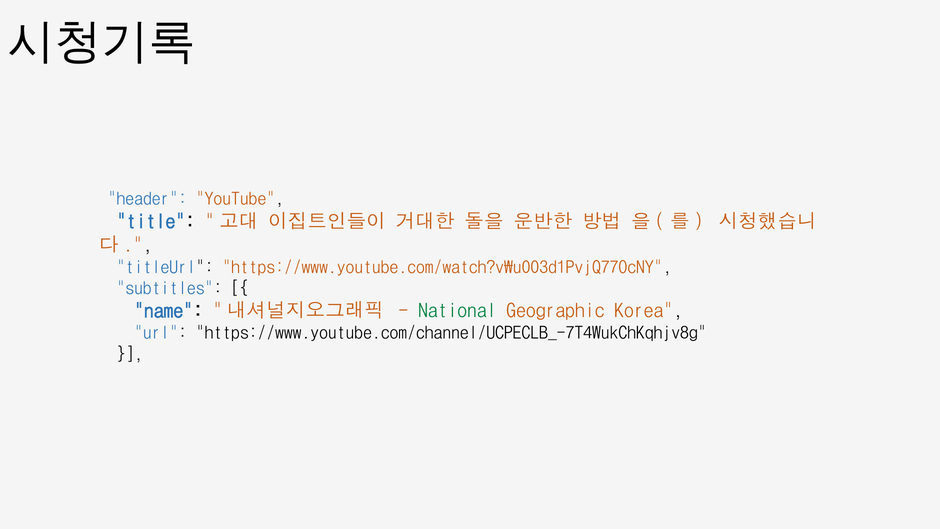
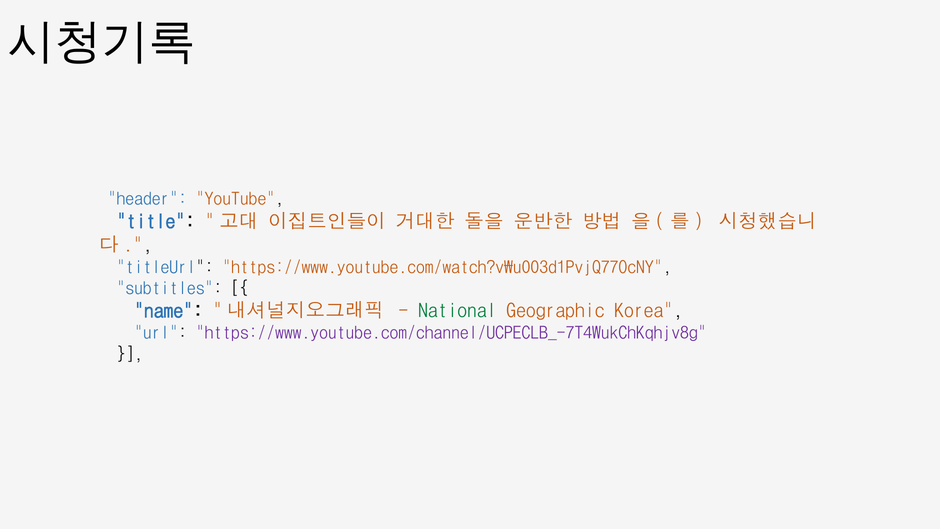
https://www.youtube.com/channel/UCPECLB_-7T4WukChKqhjv8g colour: black -> purple
